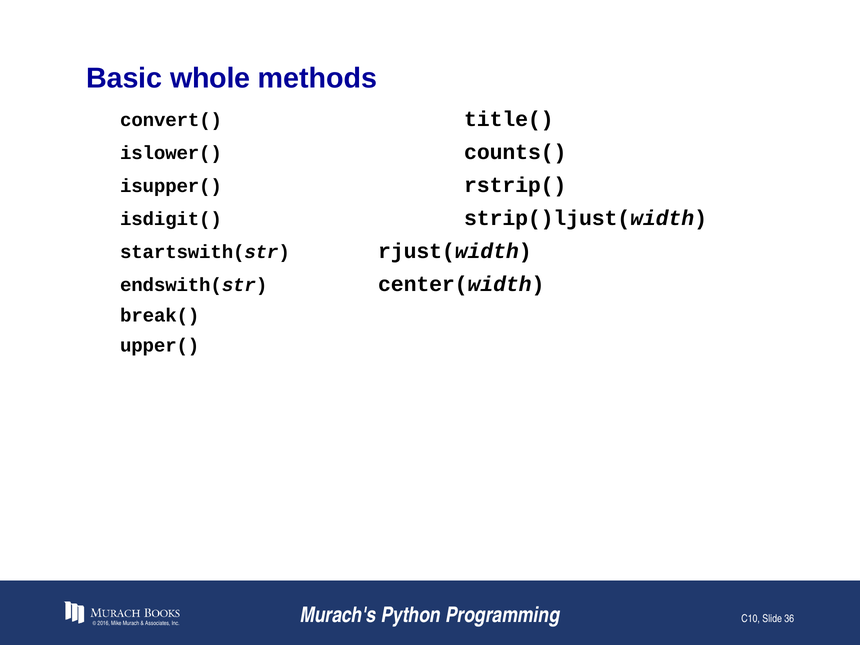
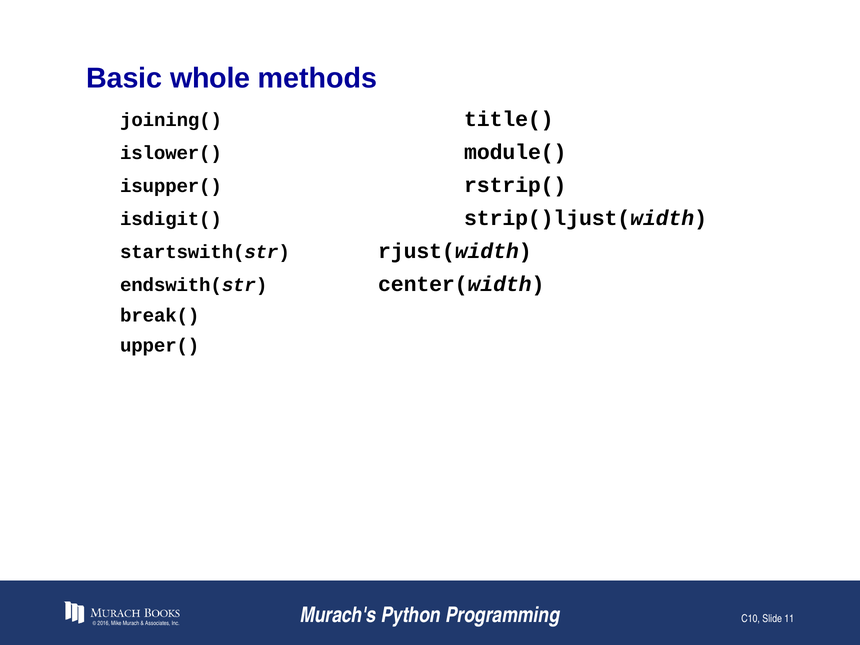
convert(: convert( -> joining(
counts(: counts( -> module(
36: 36 -> 11
